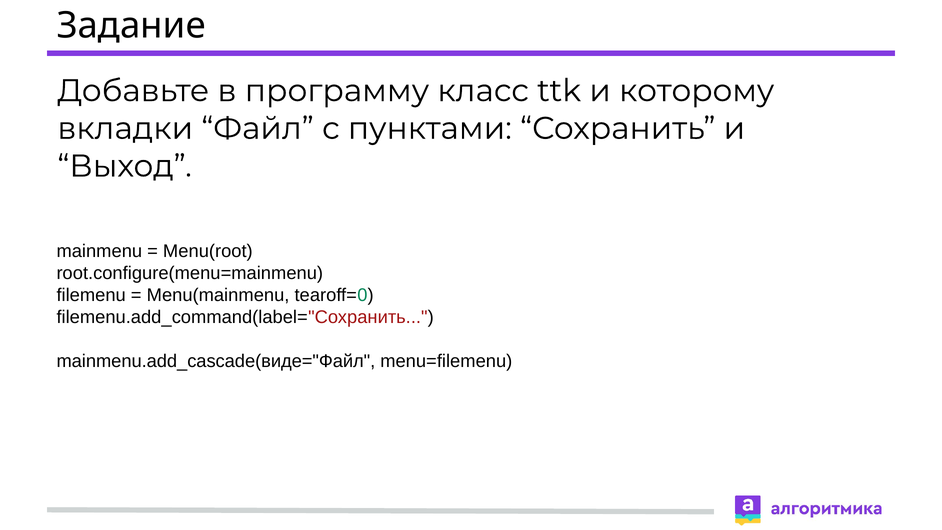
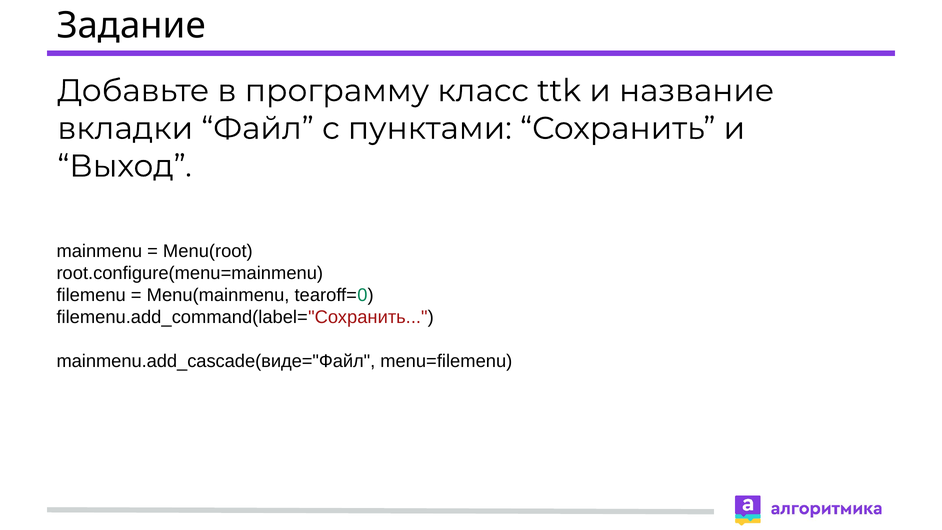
которому: которому -> название
